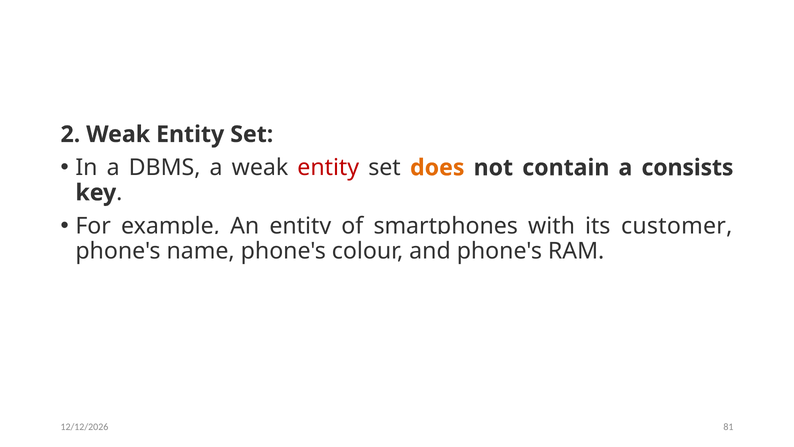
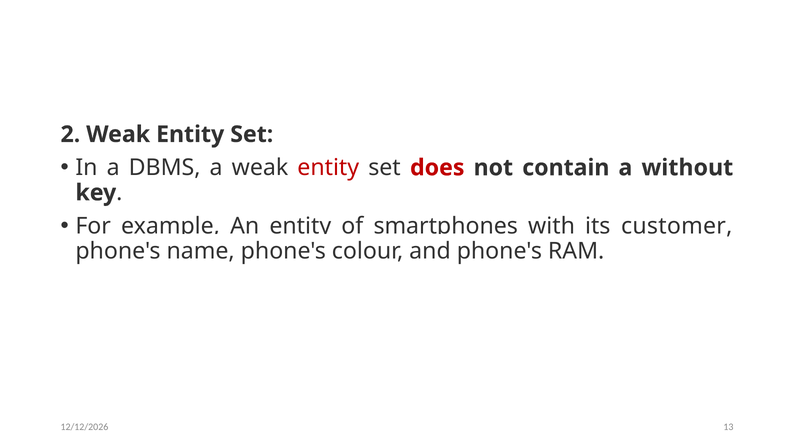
does colour: orange -> red
consists: consists -> without
81: 81 -> 13
